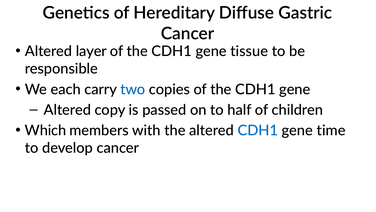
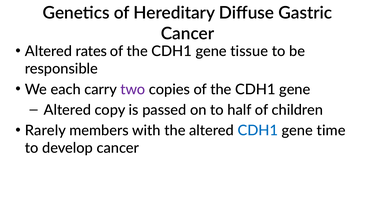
layer: layer -> rates
two colour: blue -> purple
Which: Which -> Rarely
